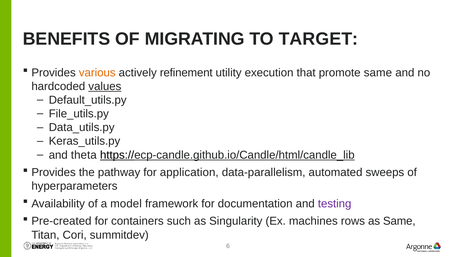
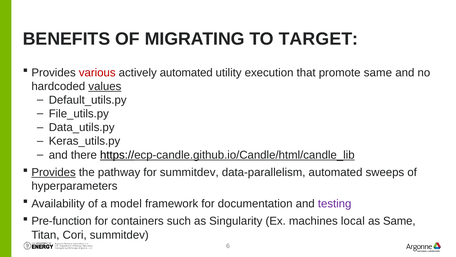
various colour: orange -> red
actively refinement: refinement -> automated
theta: theta -> there
Provides at (54, 172) underline: none -> present
for application: application -> summitdev
Pre-created: Pre-created -> Pre-function
rows: rows -> local
